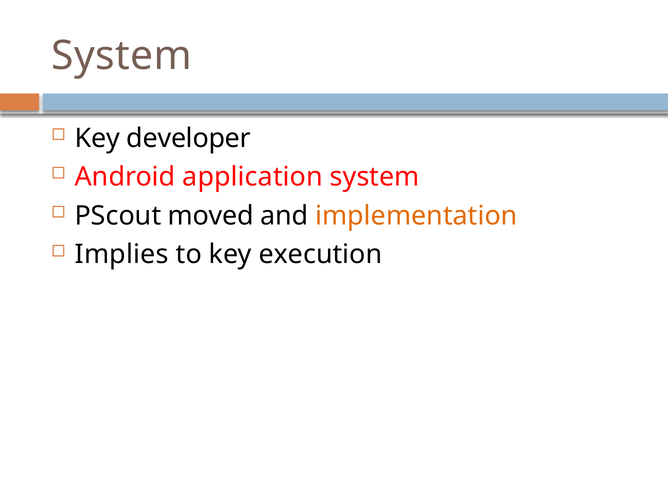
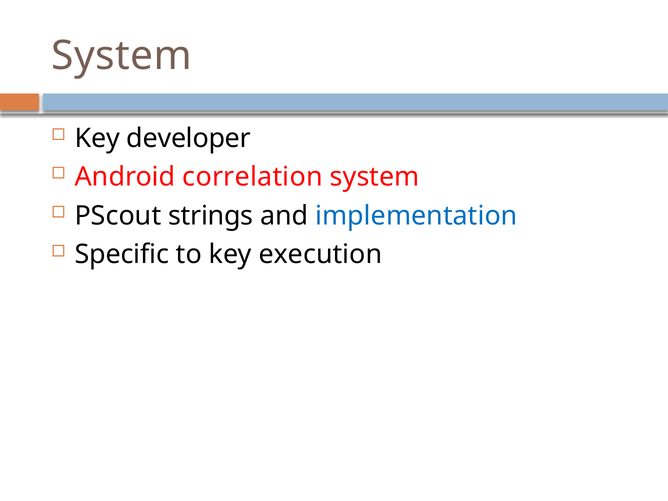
application: application -> correlation
moved: moved -> strings
implementation colour: orange -> blue
Implies: Implies -> Specific
